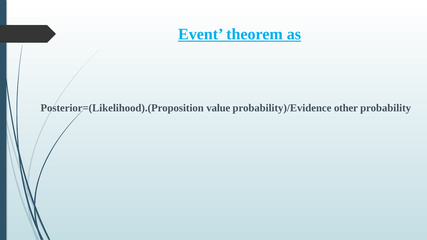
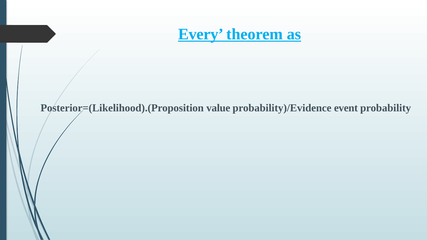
Event: Event -> Every
other: other -> event
